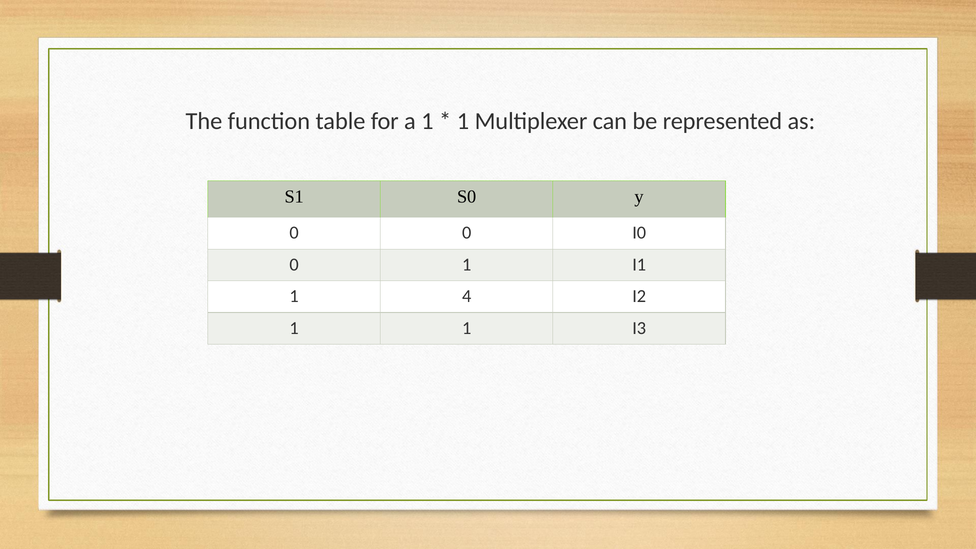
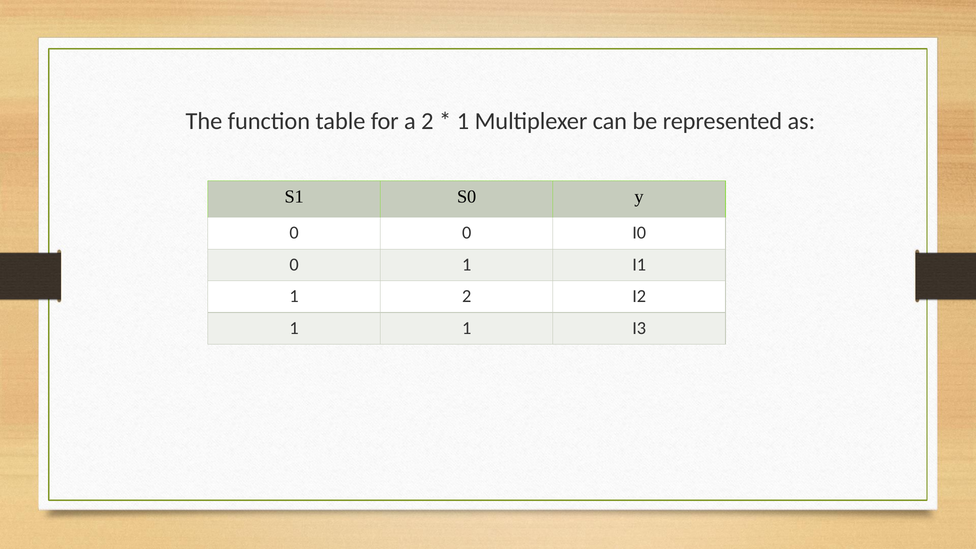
a 1: 1 -> 2
1 4: 4 -> 2
